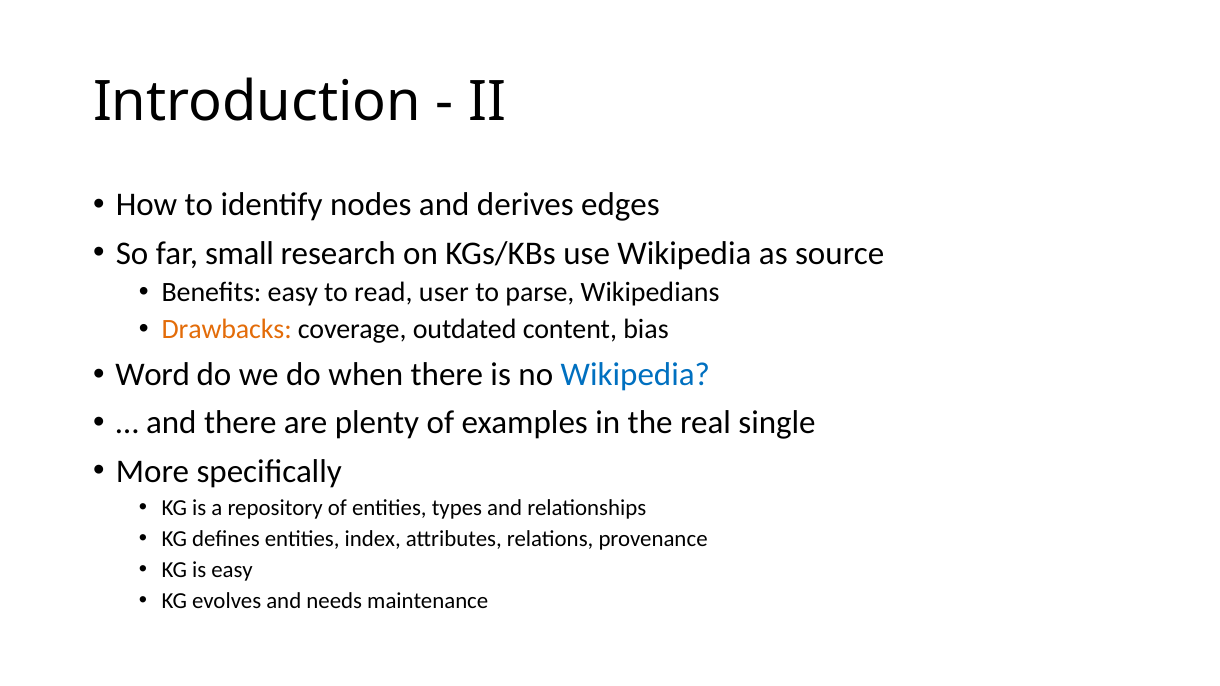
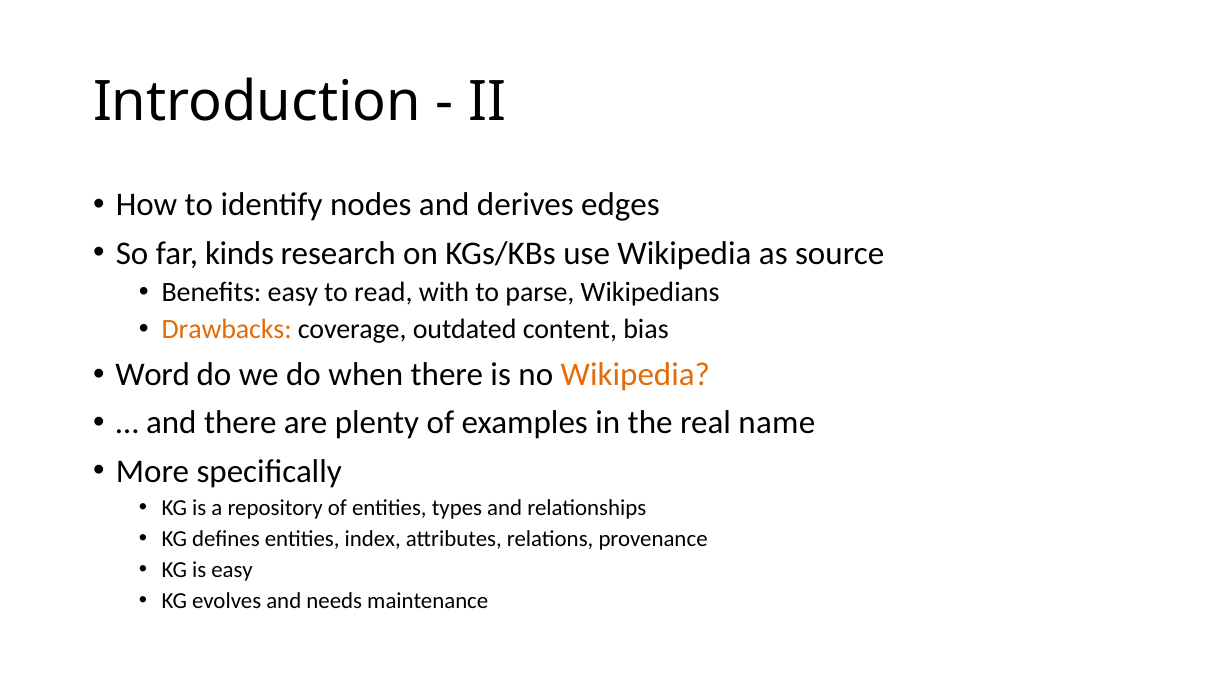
small: small -> kinds
user: user -> with
Wikipedia at (635, 375) colour: blue -> orange
single: single -> name
